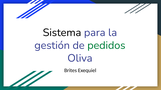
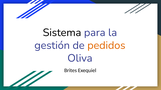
pedidos colour: green -> orange
